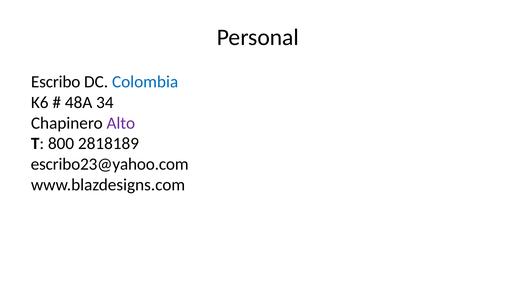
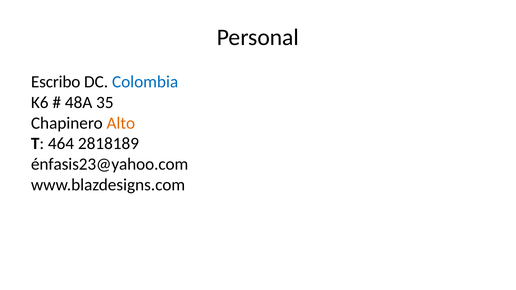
34: 34 -> 35
Alto colour: purple -> orange
800: 800 -> 464
escribo23@yahoo.com: escribo23@yahoo.com -> énfasis23@yahoo.com
